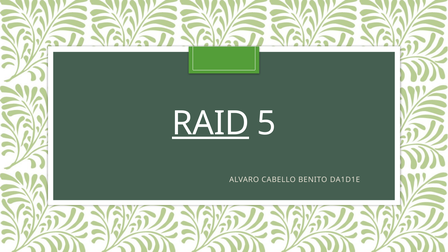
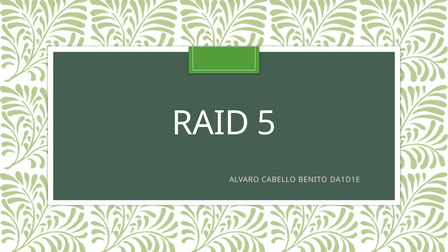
RAID underline: present -> none
